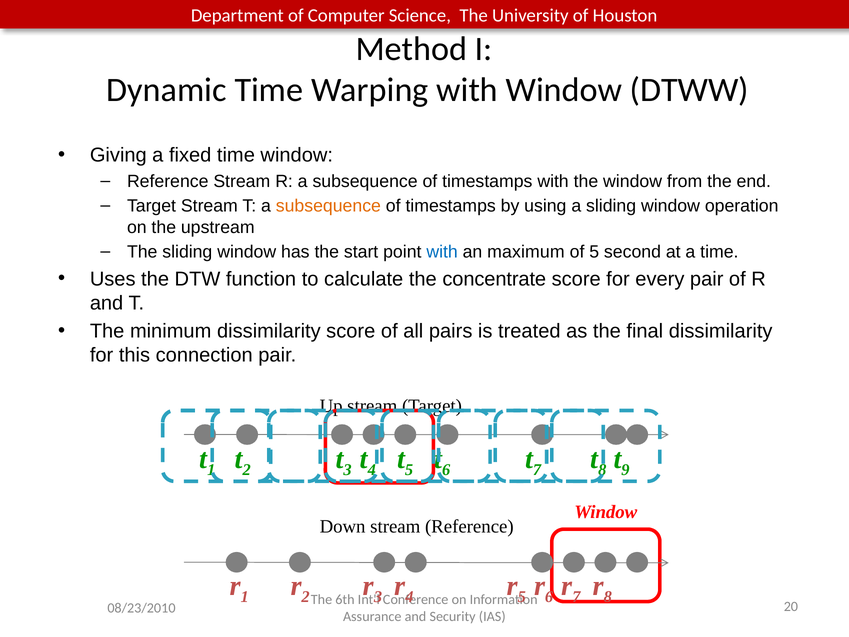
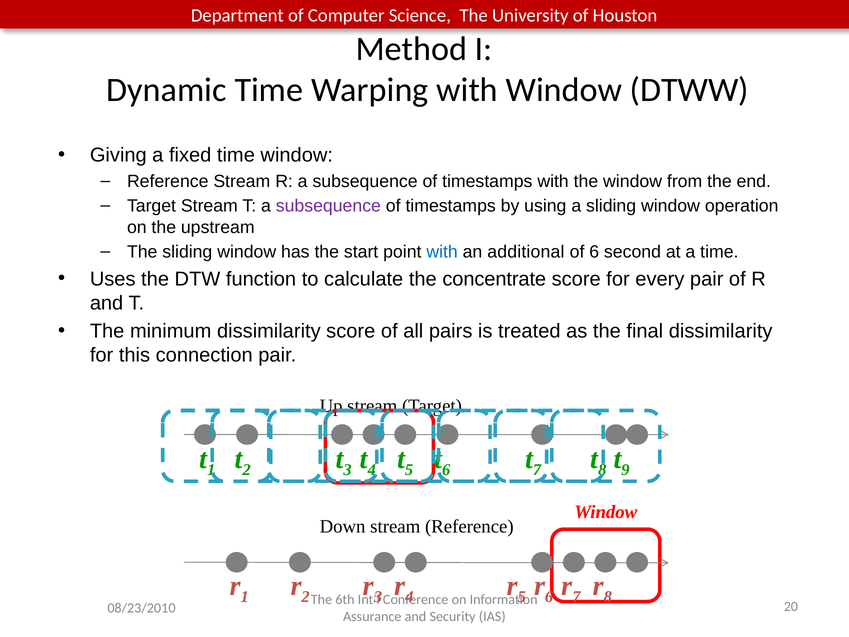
subsequence at (328, 206) colour: orange -> purple
maximum: maximum -> additional
of 5: 5 -> 6
